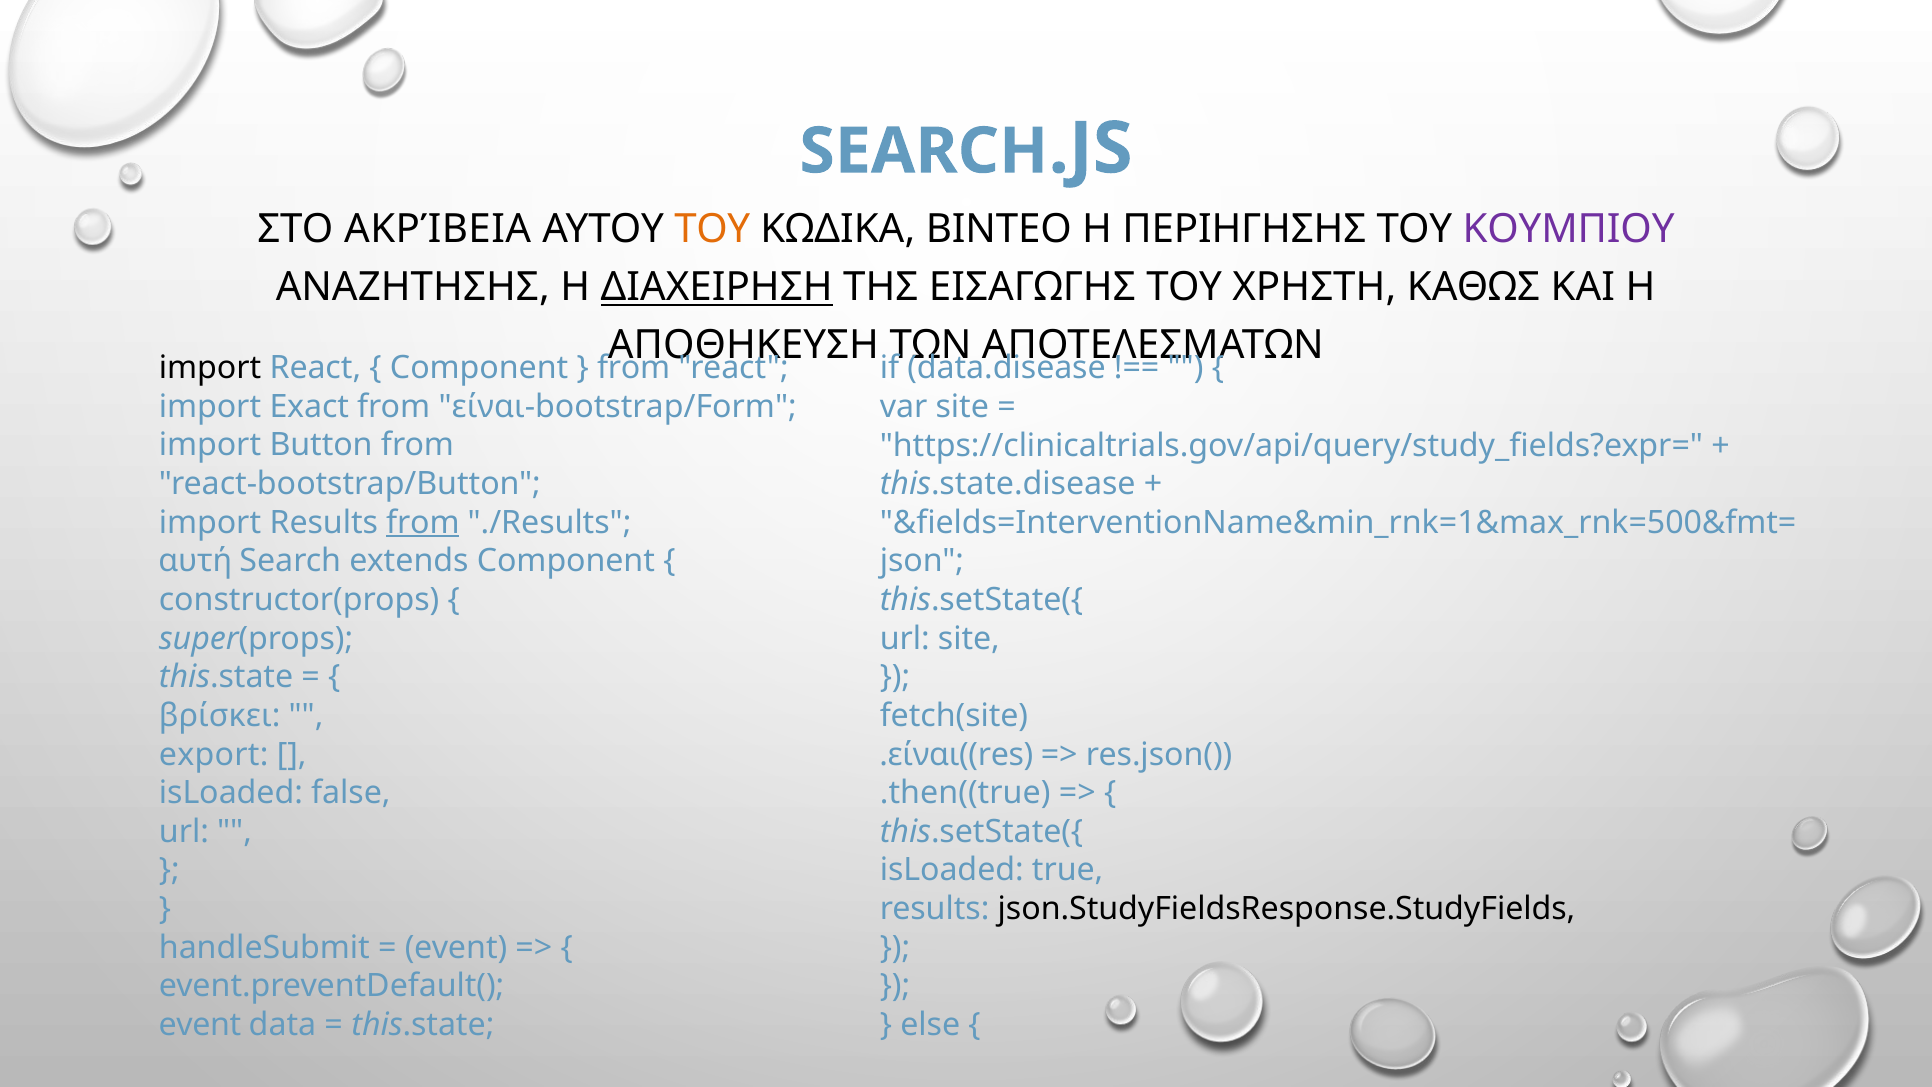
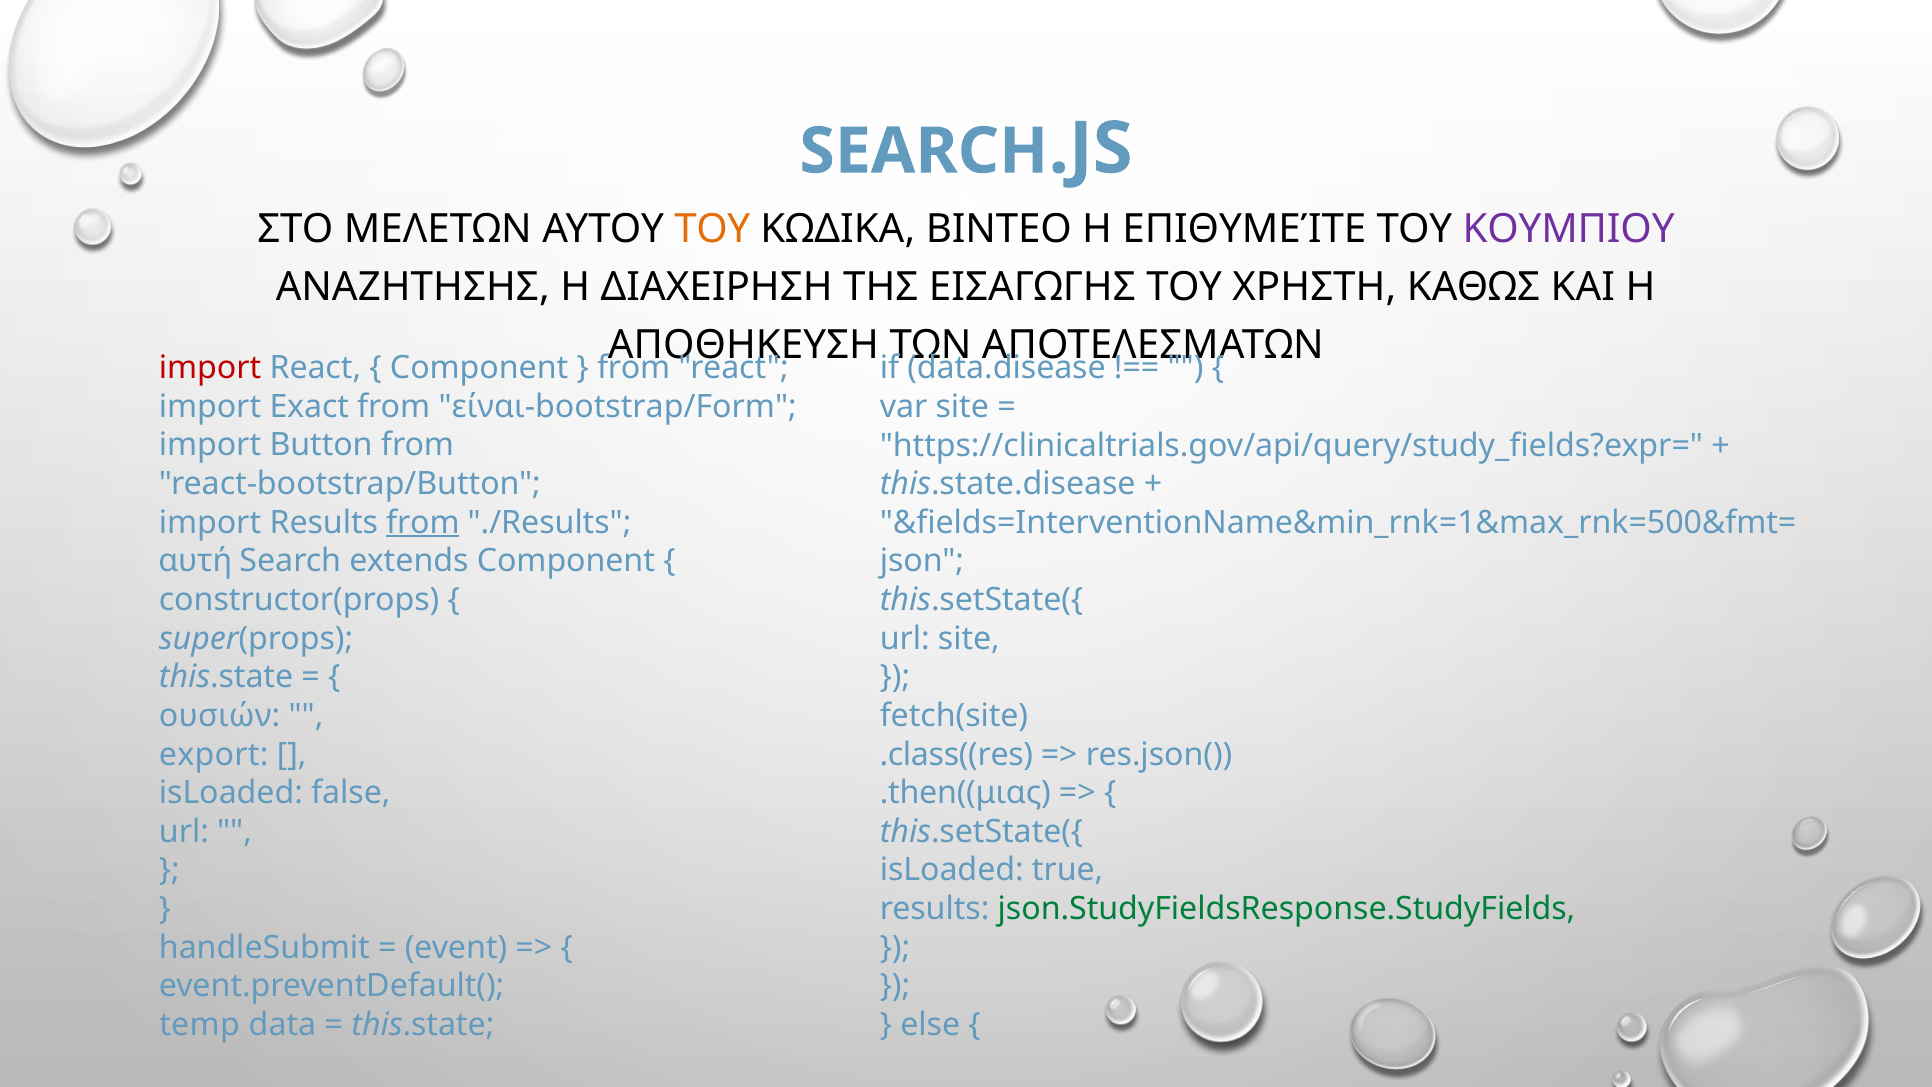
ΑΚΡΊΒΕΙΑ: ΑΚΡΊΒΕΙΑ -> ΜΕΛΕΤΩΝ
ΠΕΡΙΗΓΗΣΗΣ: ΠΕΡΙΗΓΗΣΗΣ -> ΕΠΙΘΥΜΕΊΤΕ
ΔΙΑΧΕΙΡΗΣΗ underline: present -> none
import at (210, 368) colour: black -> red
βρίσκει: βρίσκει -> ουσιών
.είναι((res: .είναι((res -> .class((res
.then((true: .then((true -> .then((μιας
json.StudyFieldsResponse.StudyFields colour: black -> green
event at (200, 1025): event -> temp
